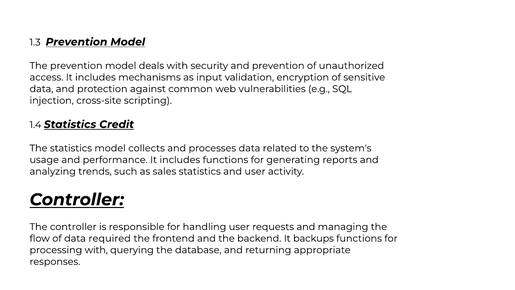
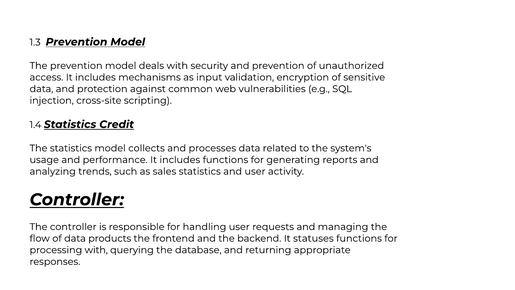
required: required -> products
backups: backups -> statuses
